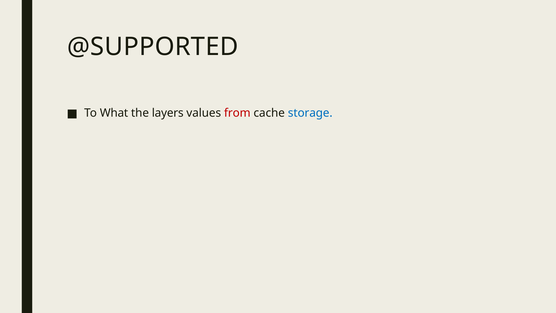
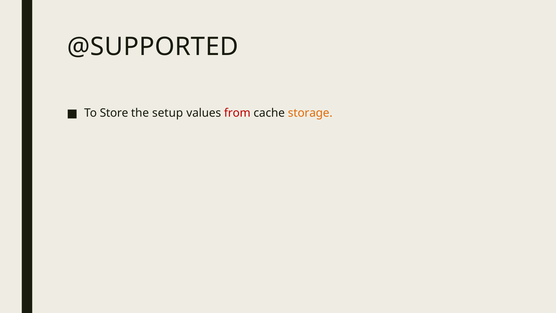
What: What -> Store
layers: layers -> setup
storage colour: blue -> orange
